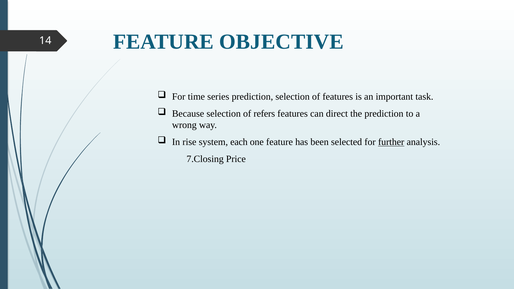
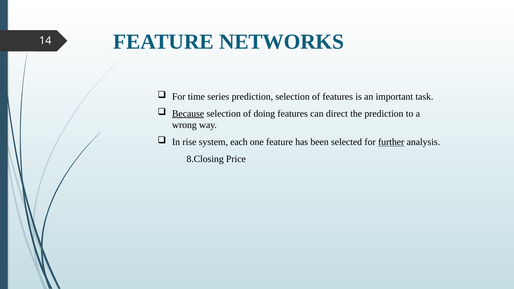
OBJECTIVE: OBJECTIVE -> NETWORKS
Because underline: none -> present
refers: refers -> doing
7.Closing: 7.Closing -> 8.Closing
